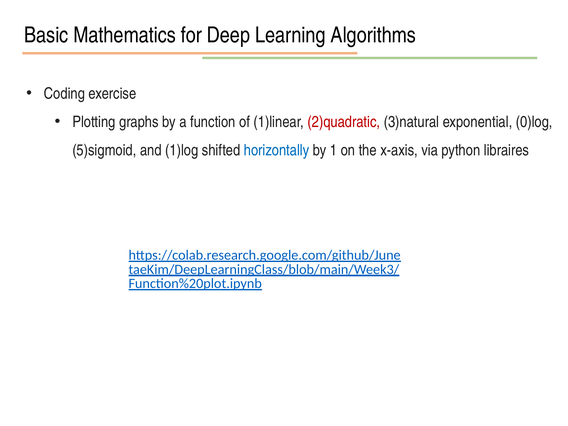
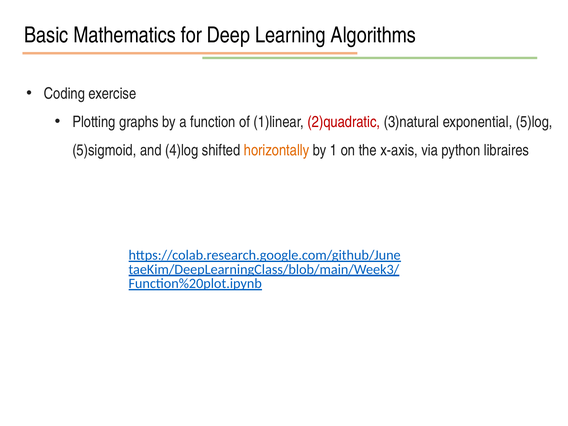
0)log: 0)log -> 5)log
1)log: 1)log -> 4)log
horizontally colour: blue -> orange
